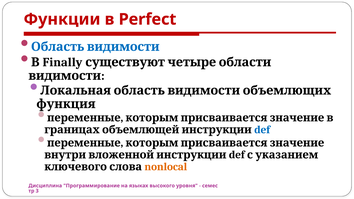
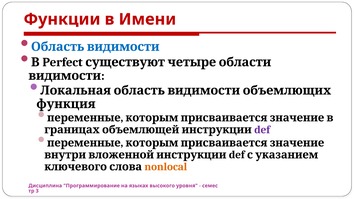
Perfect: Perfect -> Имени
Finally: Finally -> Perfect
def at (262, 130) colour: blue -> purple
